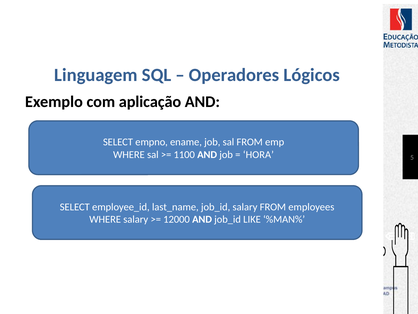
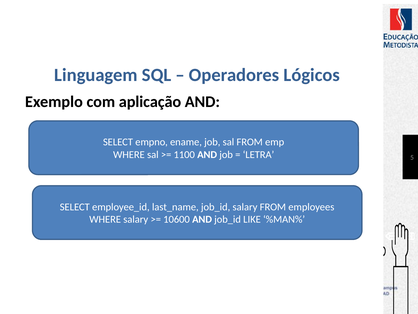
HORA: HORA -> LETRA
12000: 12000 -> 10600
